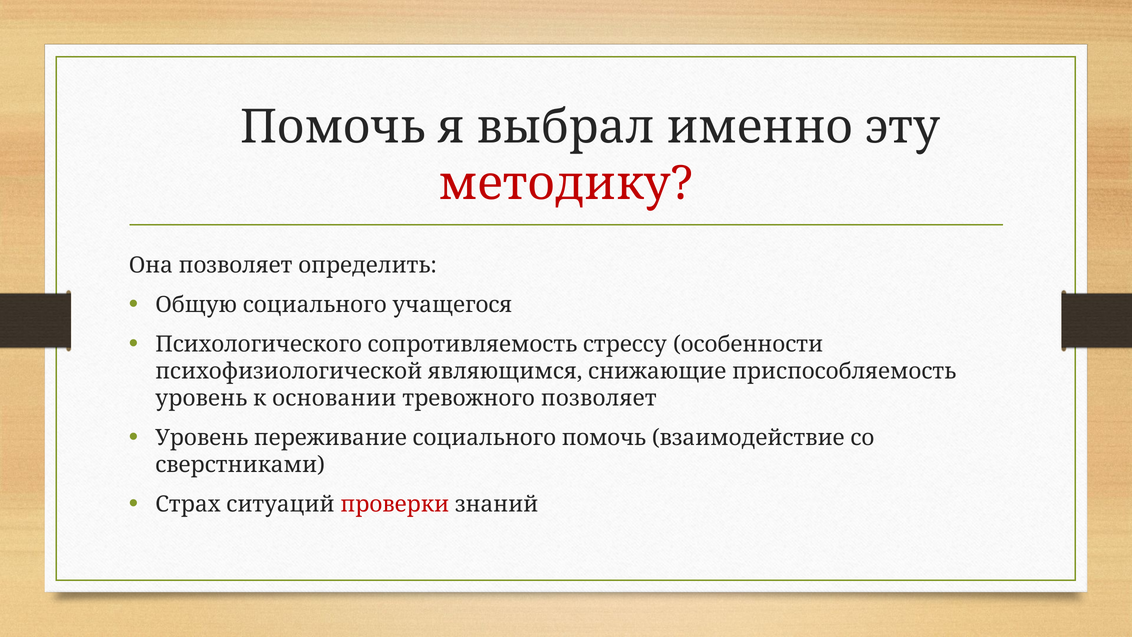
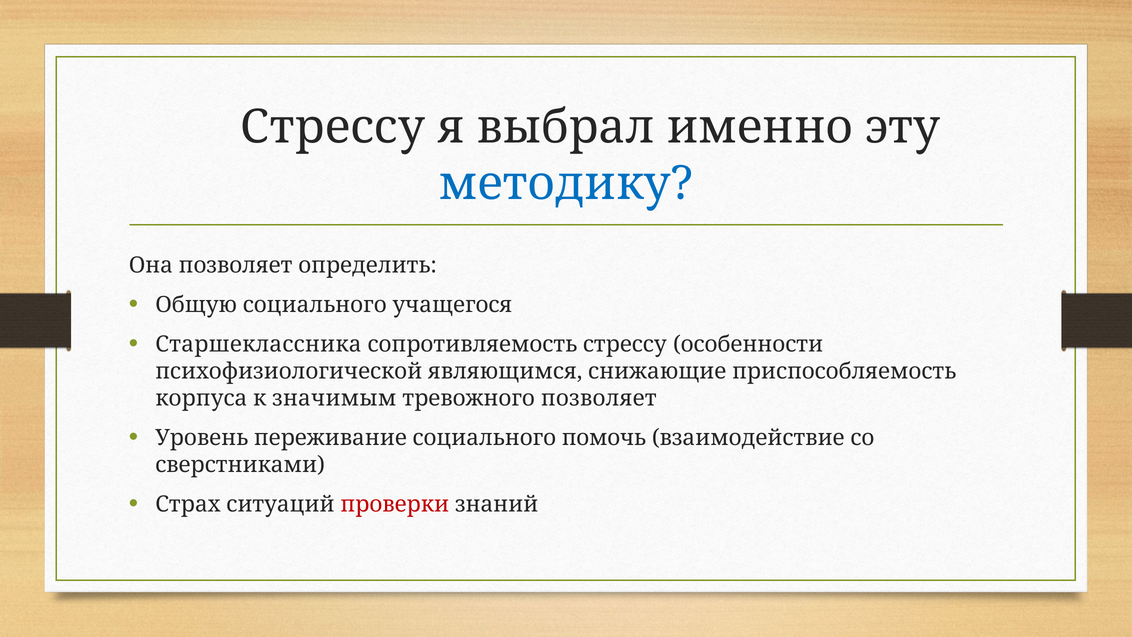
Помочь at (333, 127): Помочь -> Стрессу
методику colour: red -> blue
Психологического: Психологического -> Старшеклассника
уровень at (201, 398): уровень -> корпуса
основании: основании -> значимым
